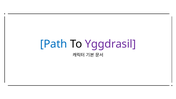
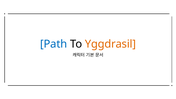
Yggdrasil colour: purple -> orange
